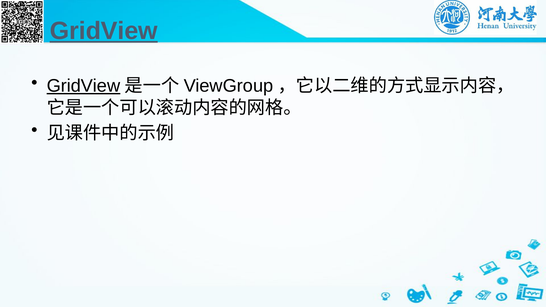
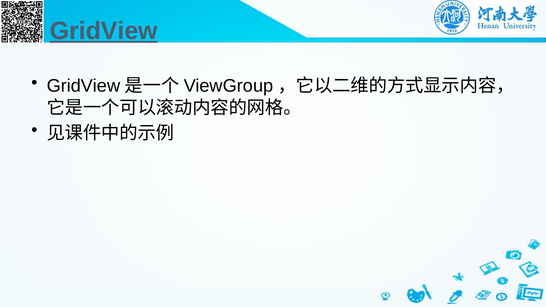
GridView at (83, 86) underline: present -> none
